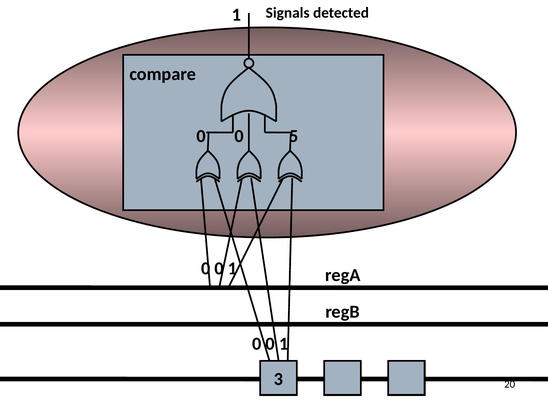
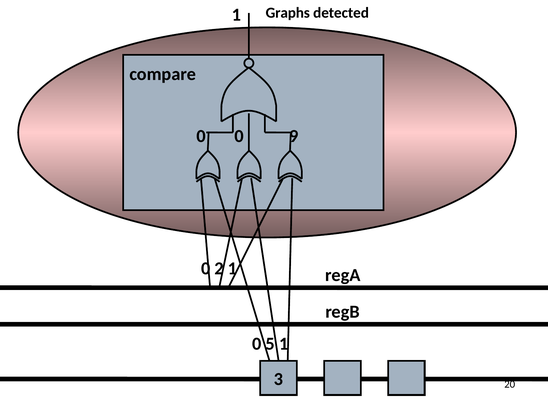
Signals: Signals -> Graphs
5: 5 -> 9
0 at (219, 269): 0 -> 2
0 at (270, 344): 0 -> 5
